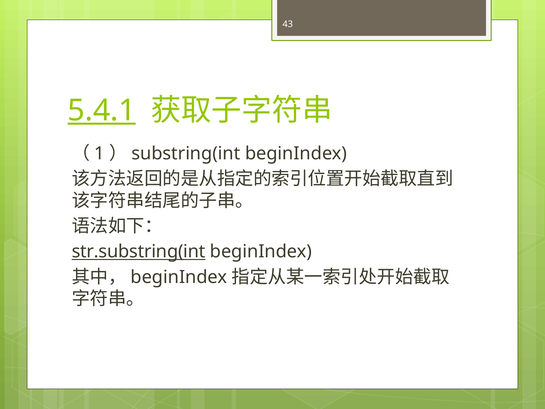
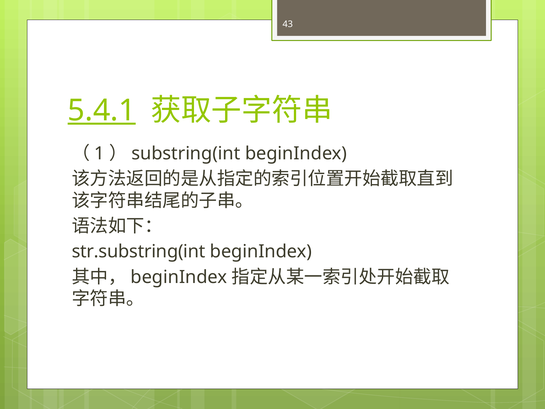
str.substring(int underline: present -> none
